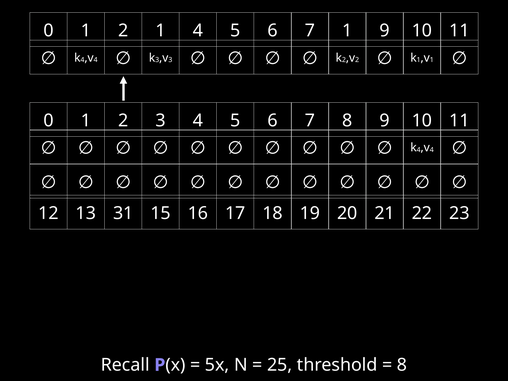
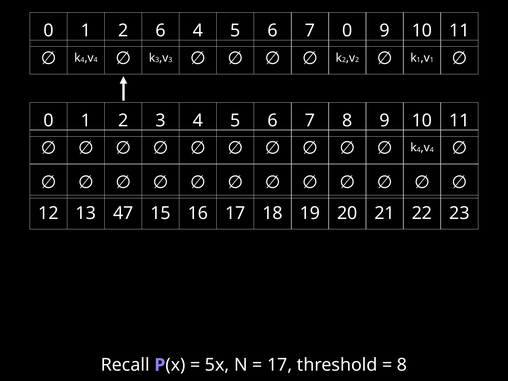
2 1: 1 -> 6
7 1: 1 -> 0
31: 31 -> 47
25 at (280, 365): 25 -> 17
